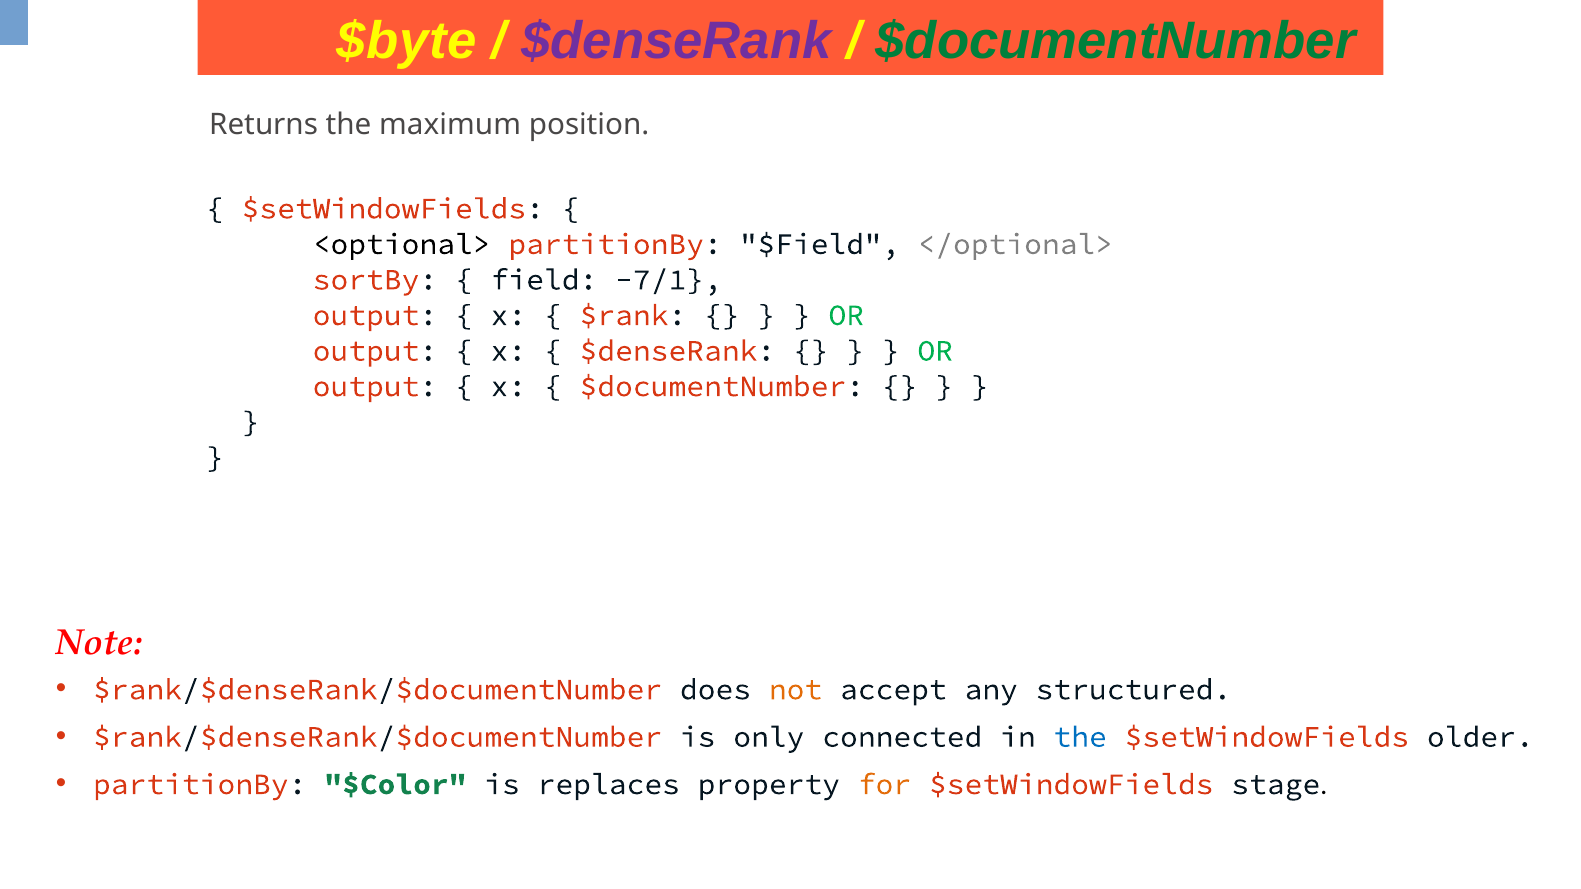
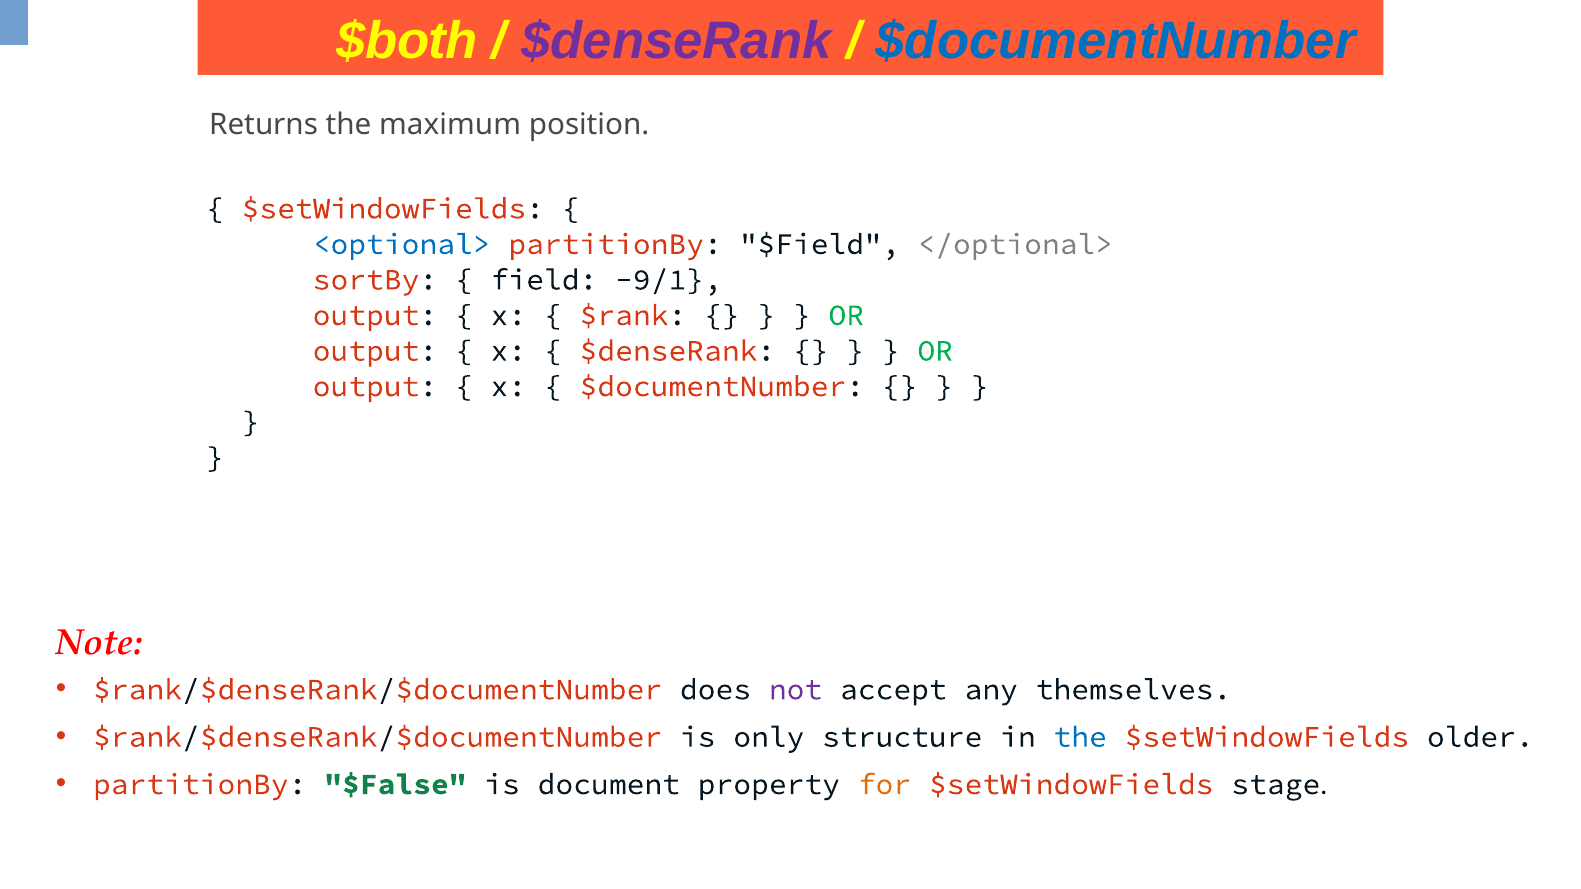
$byte: $byte -> $both
$documentNumber at (1116, 41) colour: green -> blue
<optional> colour: black -> blue
-7/1: -7/1 -> -9/1
not colour: orange -> purple
structured: structured -> themselves
connected: connected -> structure
$Color: $Color -> $False
replaces: replaces -> document
